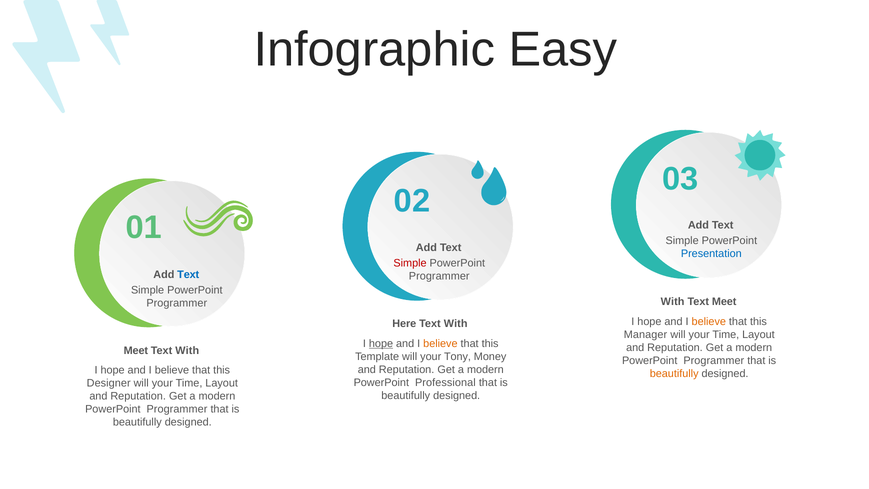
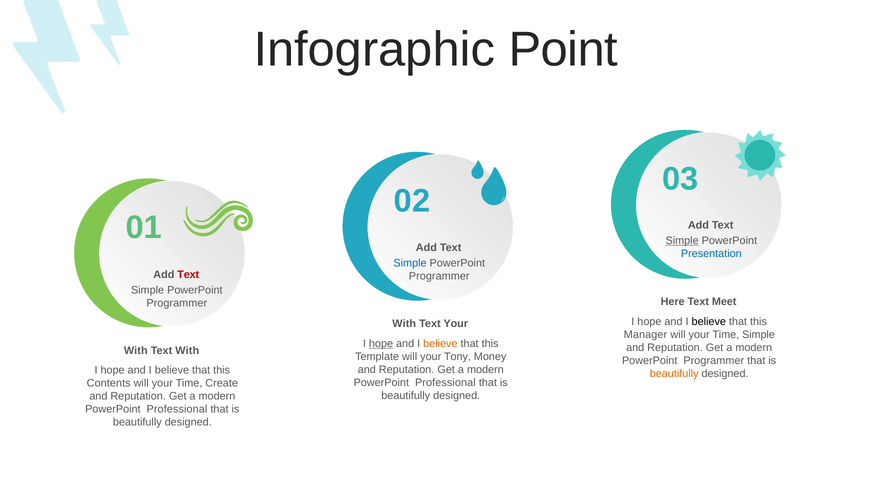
Easy: Easy -> Point
Simple at (682, 240) underline: none -> present
Simple at (410, 263) colour: red -> blue
Text at (188, 275) colour: blue -> red
With at (673, 302): With -> Here
believe at (709, 322) colour: orange -> black
Here at (404, 324): Here -> With
With at (456, 324): With -> Your
Layout at (758, 335): Layout -> Simple
Meet at (136, 350): Meet -> With
Designer: Designer -> Contents
Layout at (222, 383): Layout -> Create
Programmer at (177, 409): Programmer -> Professional
